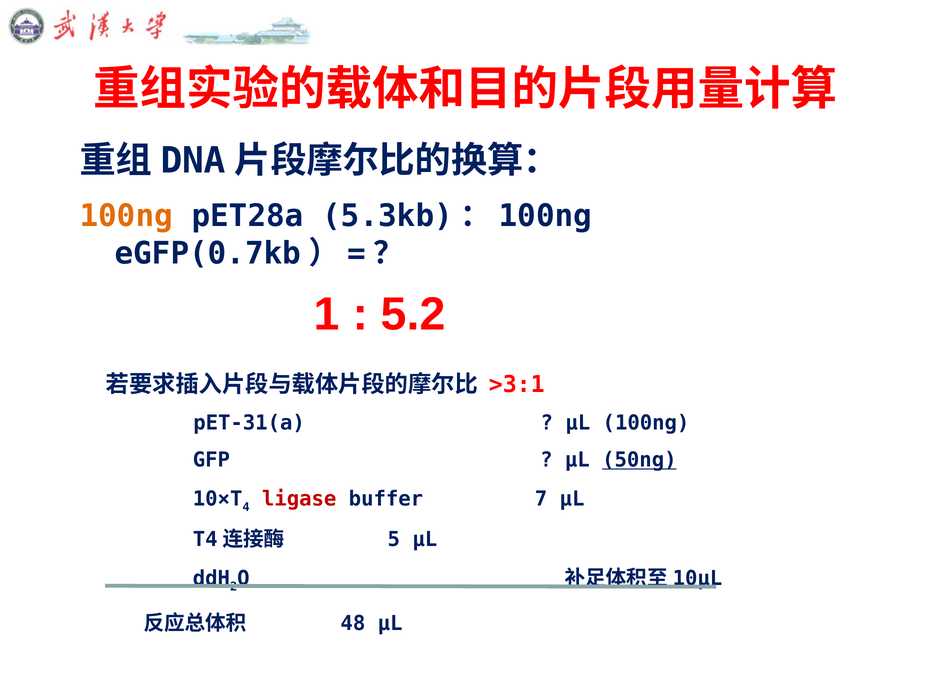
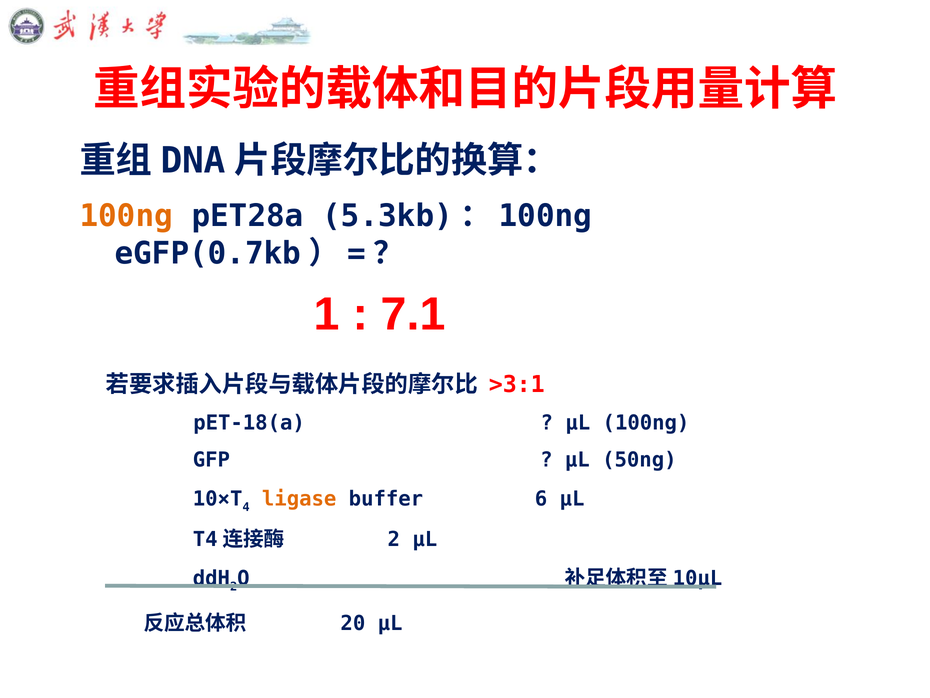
5.2: 5.2 -> 7.1
pET-31(a: pET-31(a -> pET-18(a
50ng underline: present -> none
ligase colour: red -> orange
7: 7 -> 6
5 at (394, 539): 5 -> 2
48: 48 -> 20
